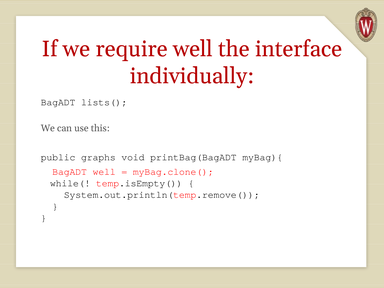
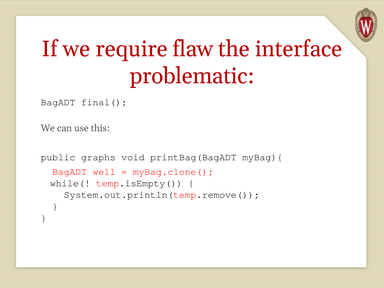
require well: well -> flaw
individually: individually -> problematic
lists(: lists( -> final(
